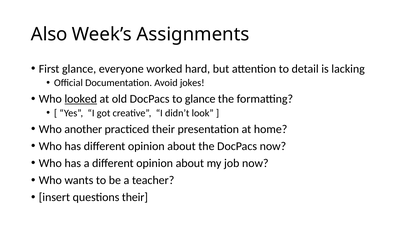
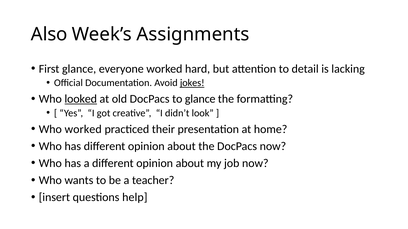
jokes underline: none -> present
Who another: another -> worked
questions their: their -> help
